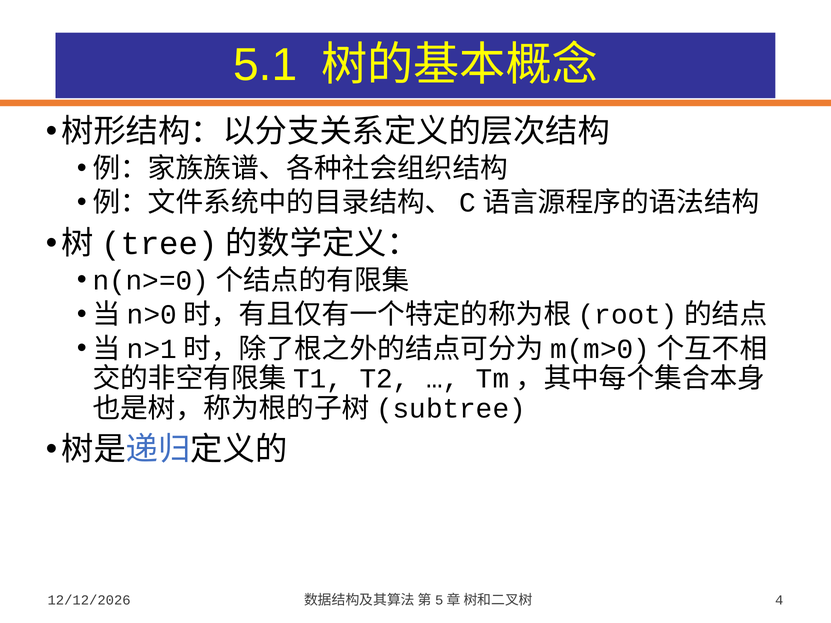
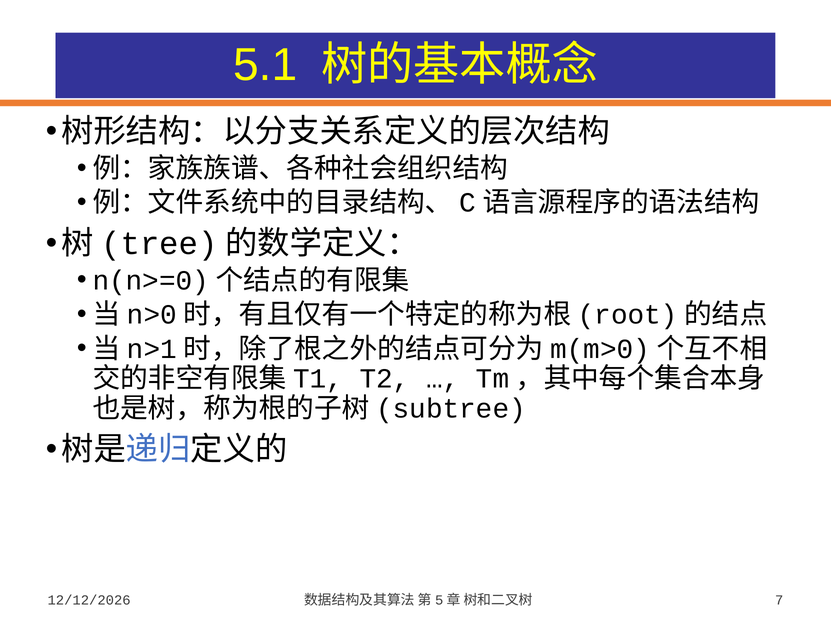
4: 4 -> 7
